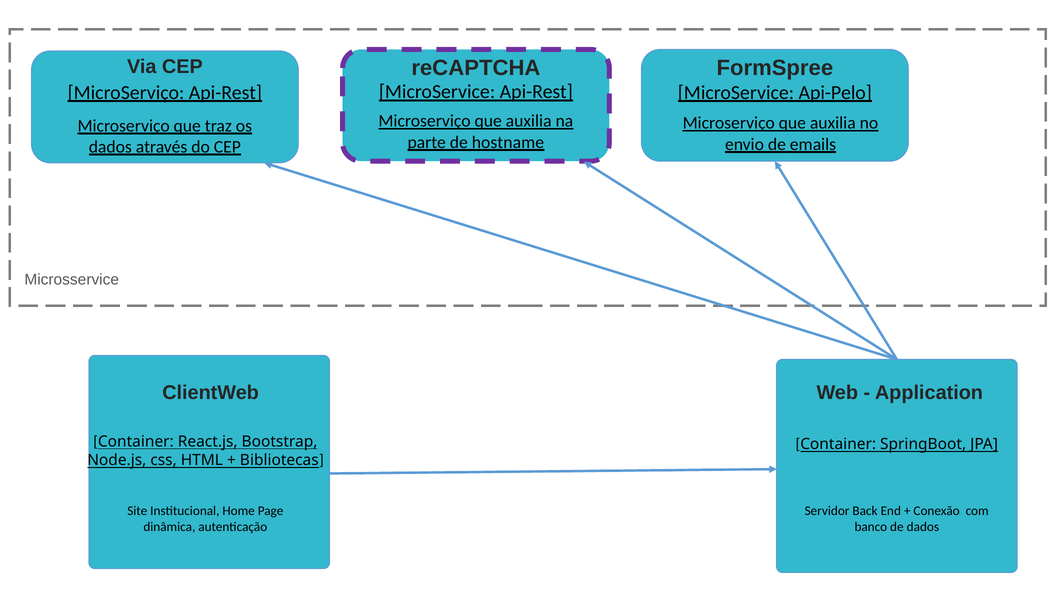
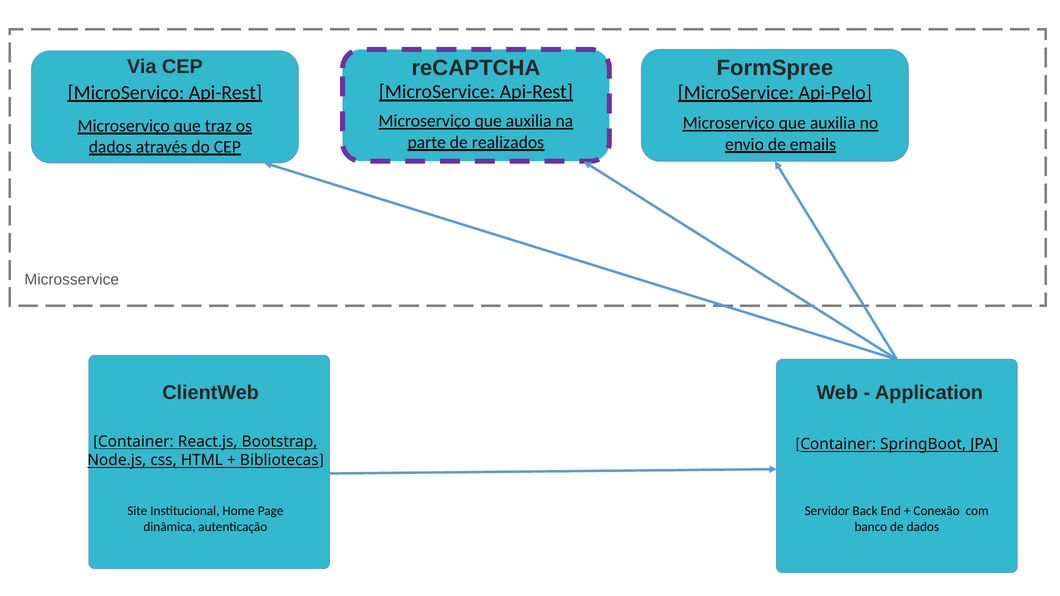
hostname: hostname -> realizados
